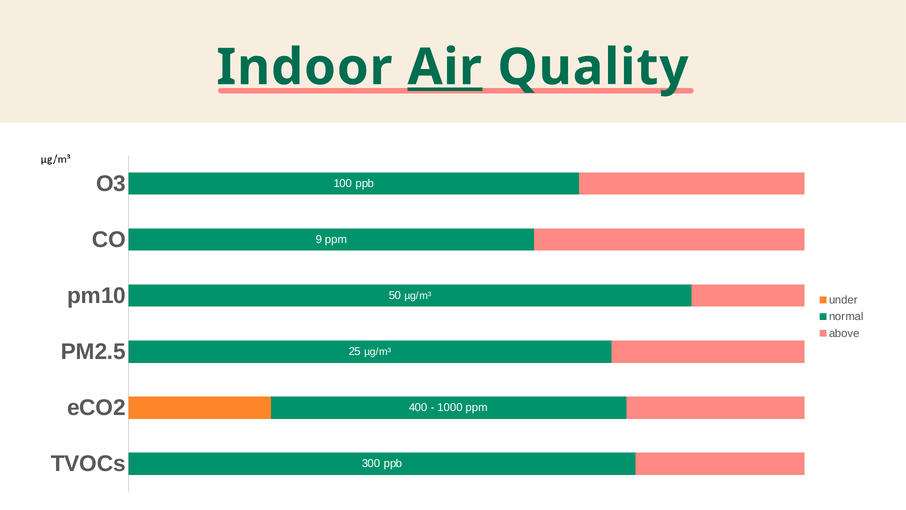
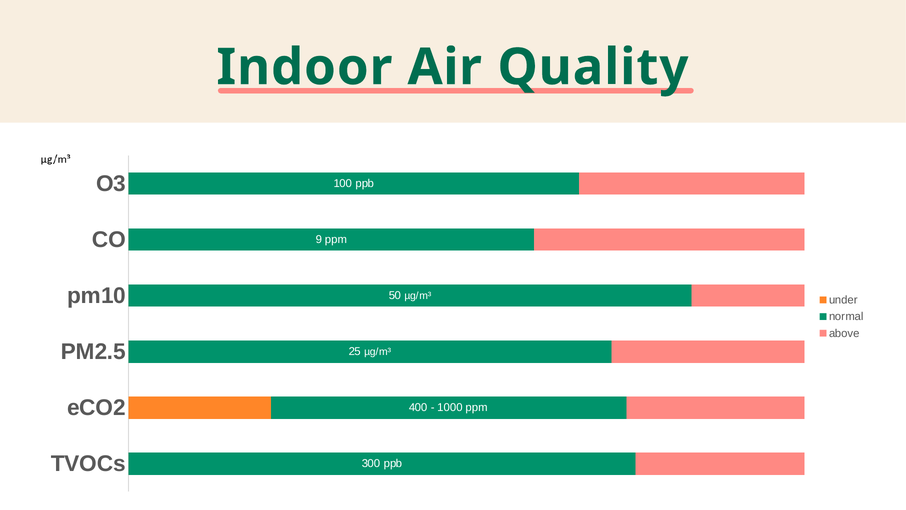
Air underline: present -> none
